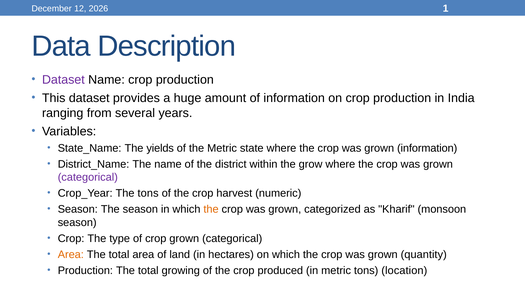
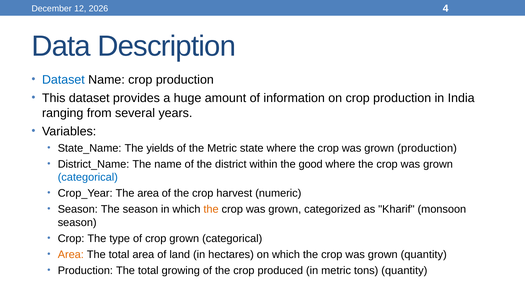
1: 1 -> 4
Dataset at (63, 80) colour: purple -> blue
grown information: information -> production
grow: grow -> good
categorical at (88, 177) colour: purple -> blue
The tons: tons -> area
tons location: location -> quantity
